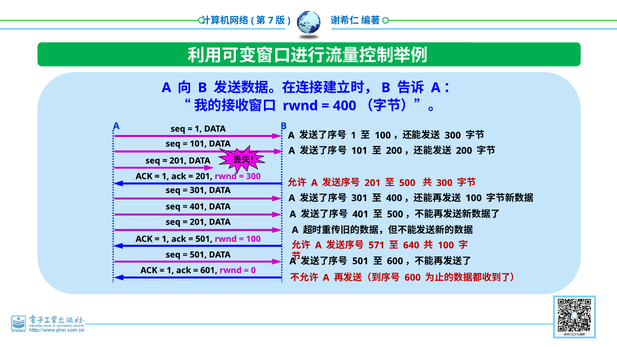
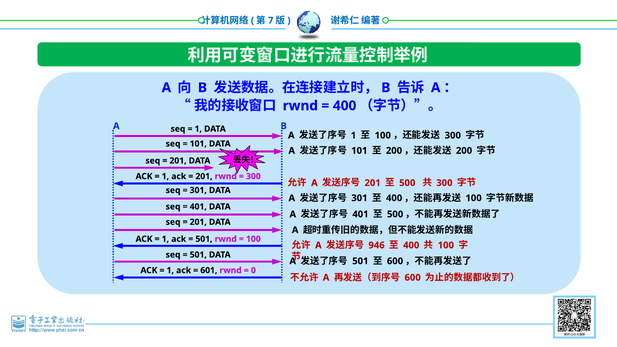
571: 571 -> 946
640 at (411, 245): 640 -> 400
